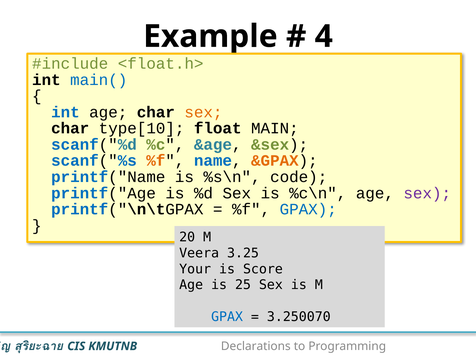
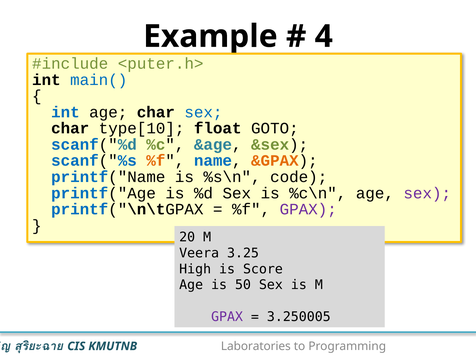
<float.h>: <float.h> -> <puter.h>
sex at (203, 112) colour: orange -> blue
MAIN: MAIN -> GOTO
GPAX at (308, 209) colour: blue -> purple
Your: Your -> High
25: 25 -> 50
GPAX at (227, 317) colour: blue -> purple
3.250070: 3.250070 -> 3.250005
Declarations: Declarations -> Laboratories
